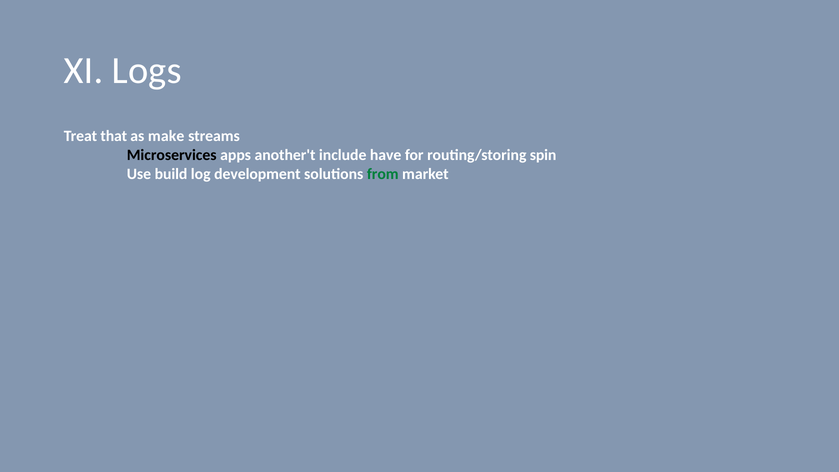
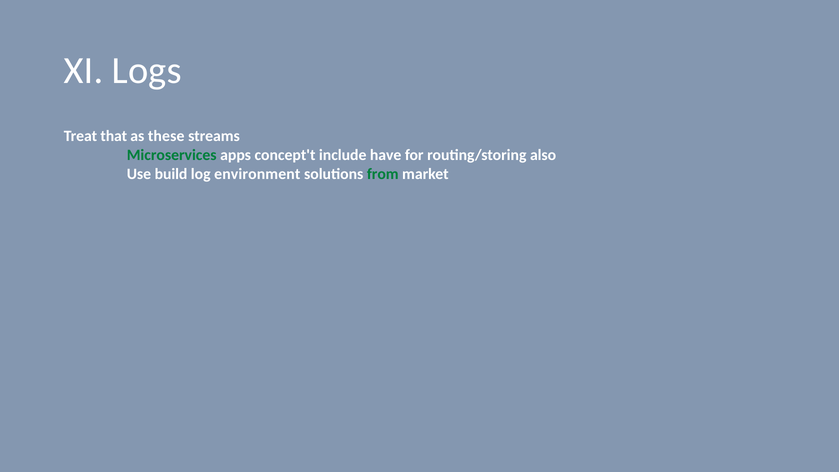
make: make -> these
Microservices colour: black -> green
another't: another't -> concept't
spin: spin -> also
development: development -> environment
